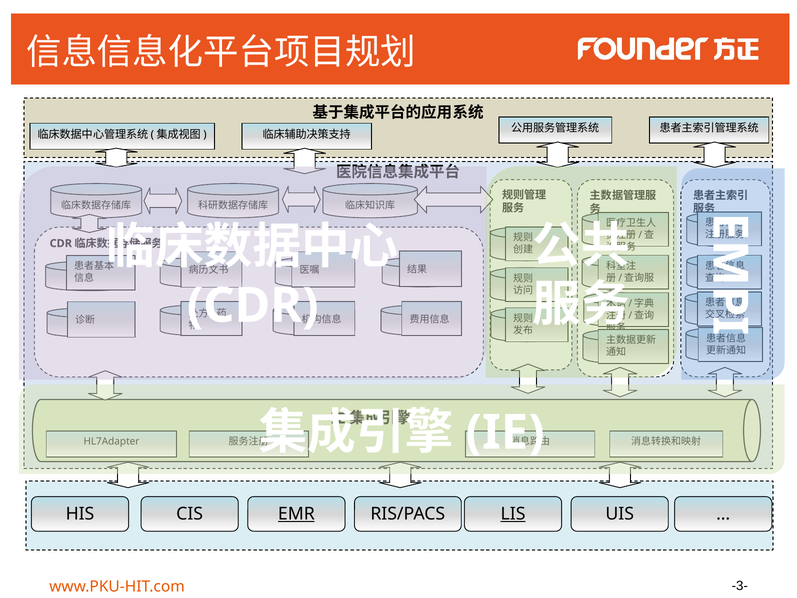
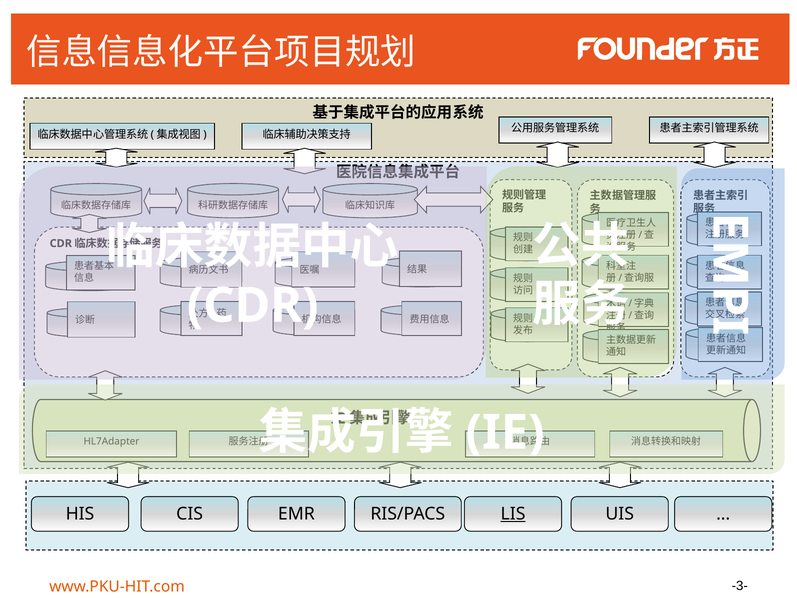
EMR underline: present -> none
